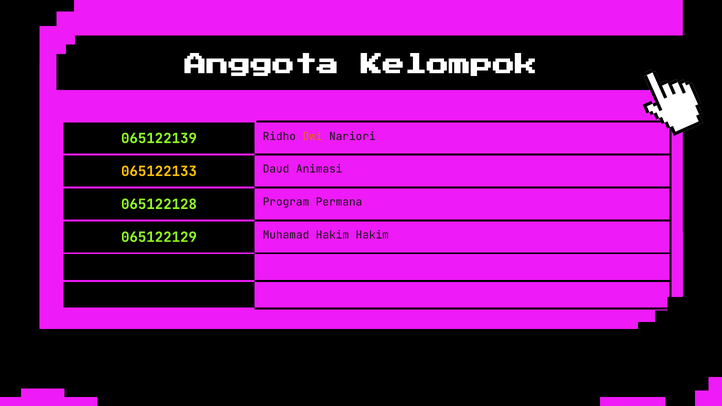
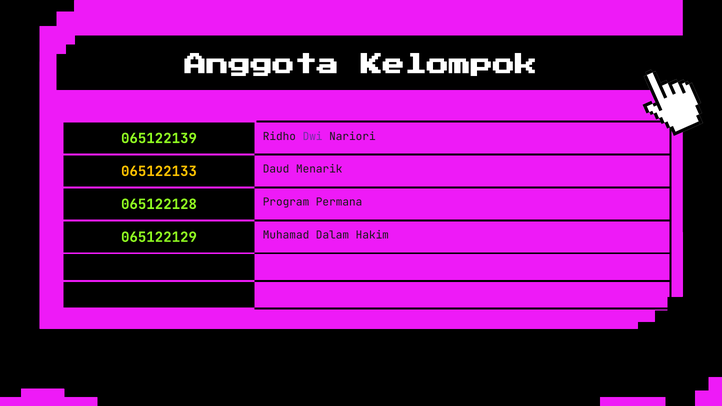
Dwi colour: orange -> purple
Animasi: Animasi -> Menarik
Muhamad Hakim: Hakim -> Dalam
